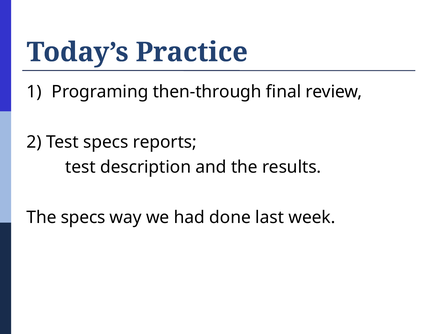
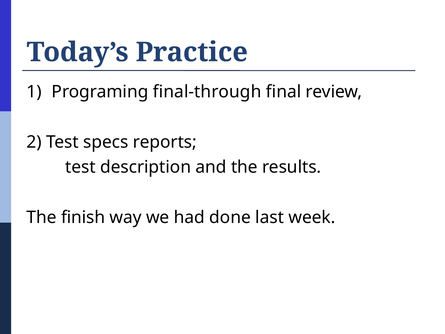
then-through: then-through -> final-through
The specs: specs -> finish
